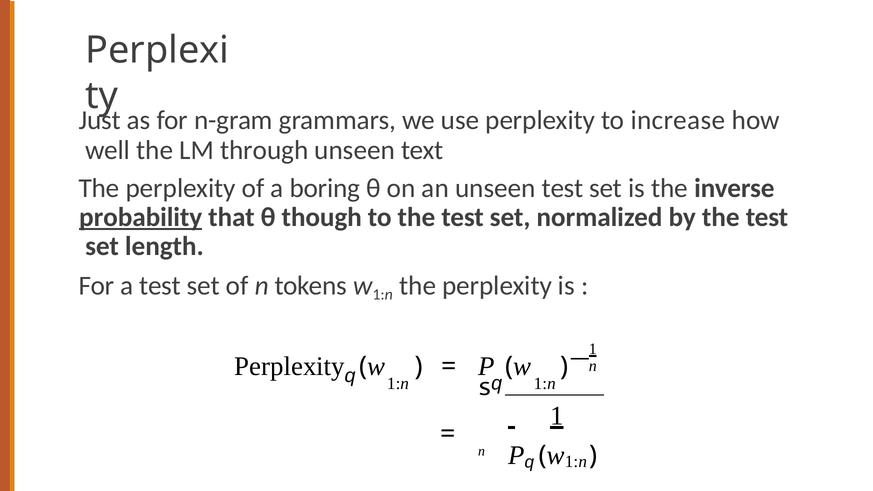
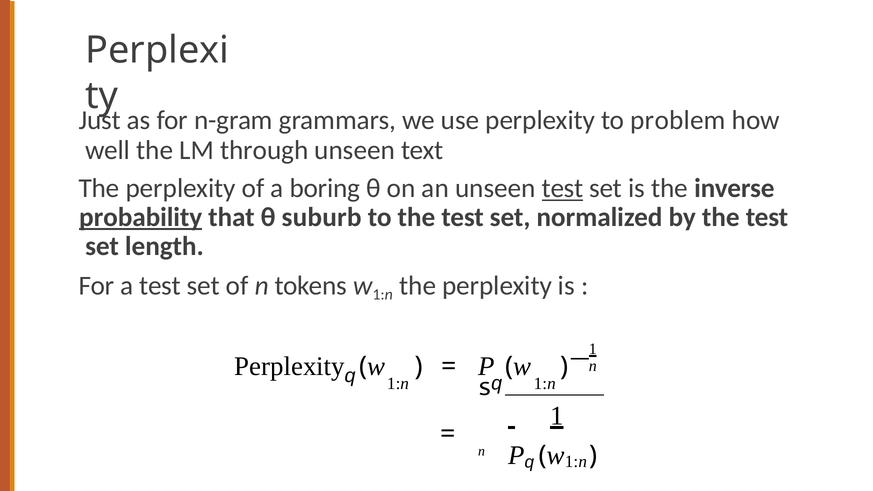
increase: increase -> problem
test at (563, 188) underline: none -> present
though: though -> suburb
